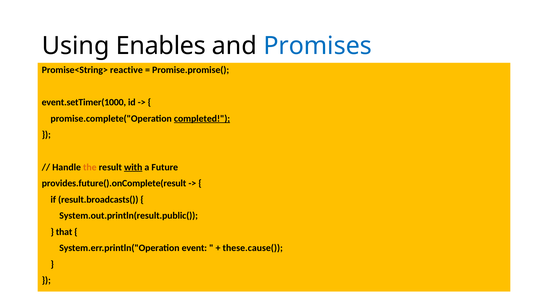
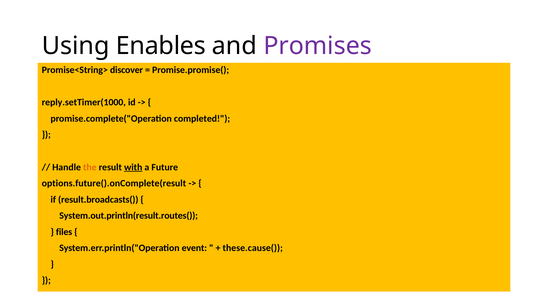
Promises colour: blue -> purple
reactive: reactive -> discover
event.setTimer(1000: event.setTimer(1000 -> reply.setTimer(1000
completed underline: present -> none
provides.future().onComplete(result: provides.future().onComplete(result -> options.future().onComplete(result
System.out.println(result.public(: System.out.println(result.public( -> System.out.println(result.routes(
that: that -> files
